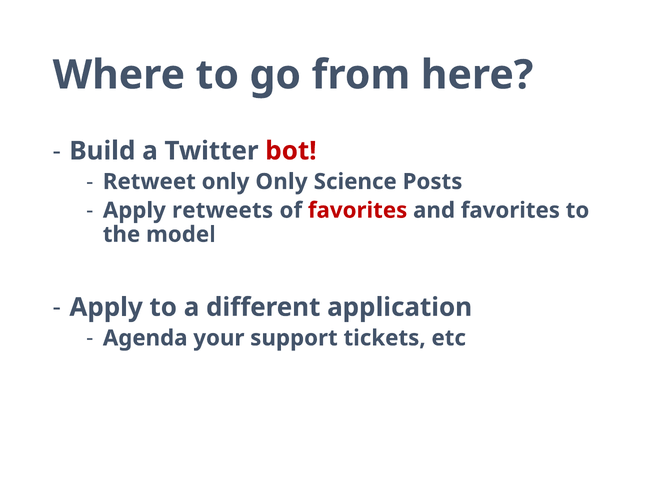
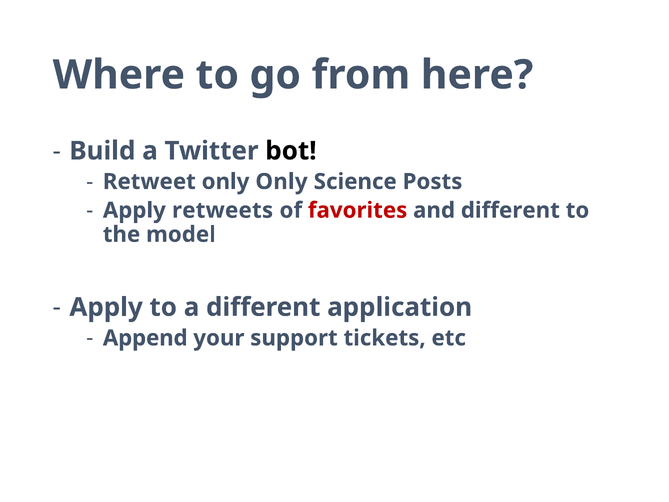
bot colour: red -> black
and favorites: favorites -> different
Agenda: Agenda -> Append
